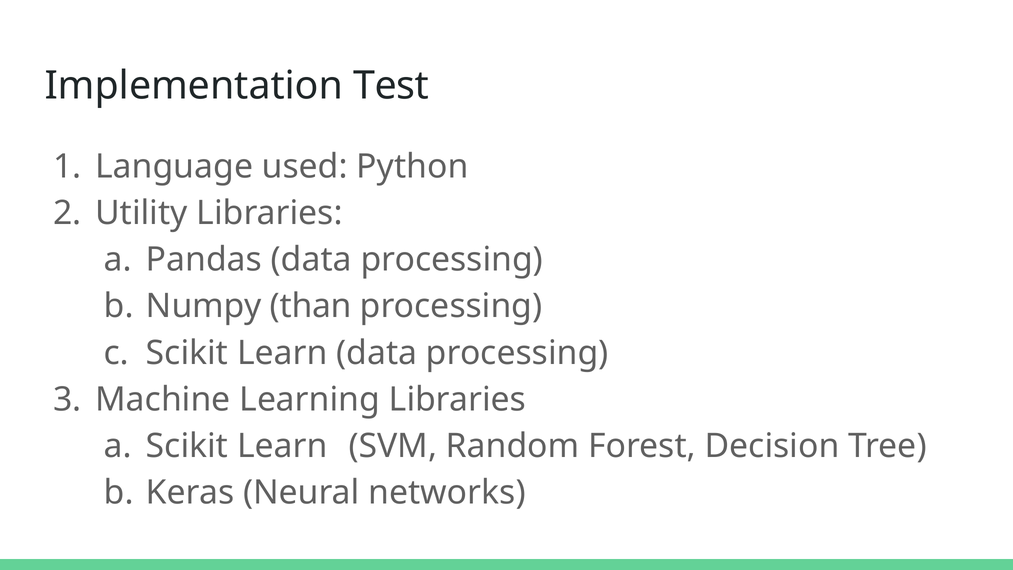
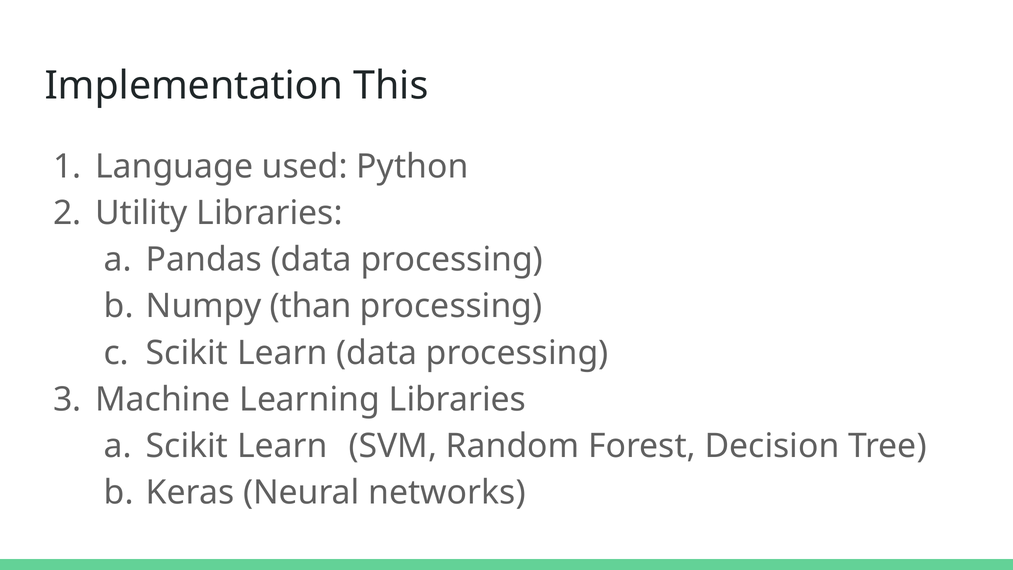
Test: Test -> This
